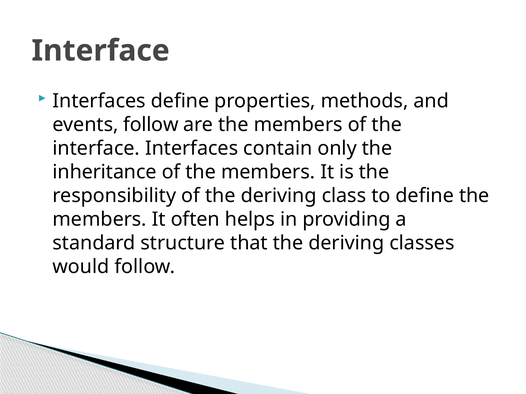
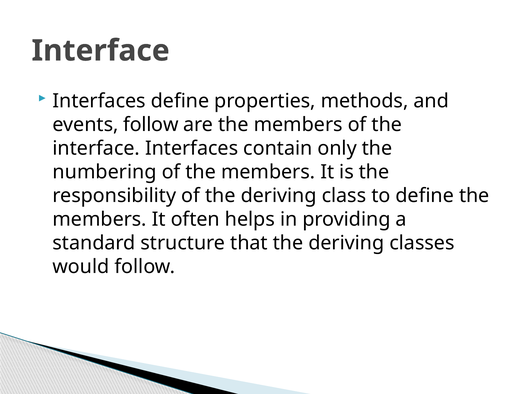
inheritance: inheritance -> numbering
